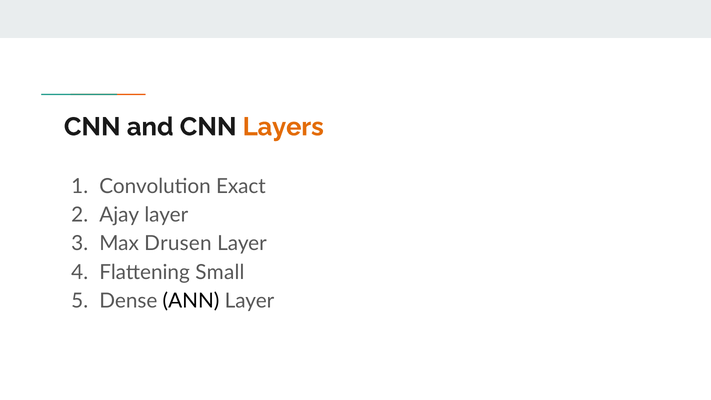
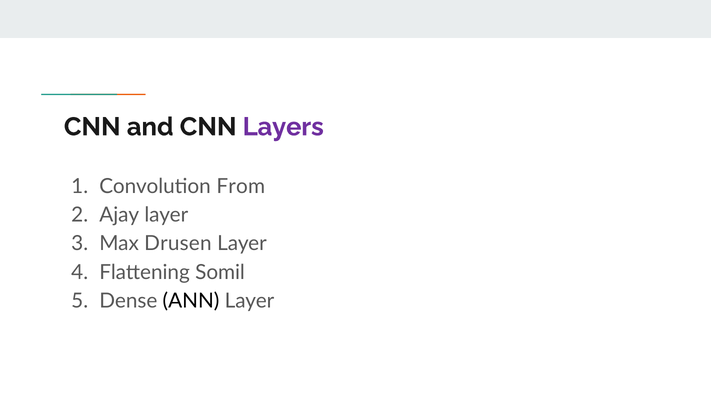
Layers colour: orange -> purple
Exact: Exact -> From
Small: Small -> Somil
